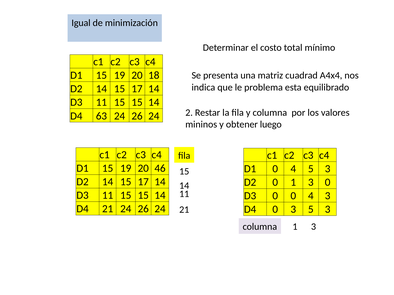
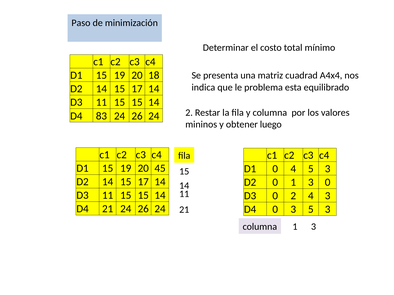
Igual: Igual -> Paso
63: 63 -> 83
46: 46 -> 45
0 0: 0 -> 2
